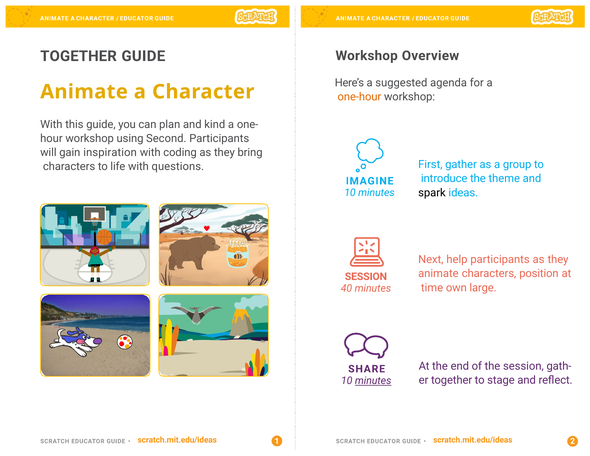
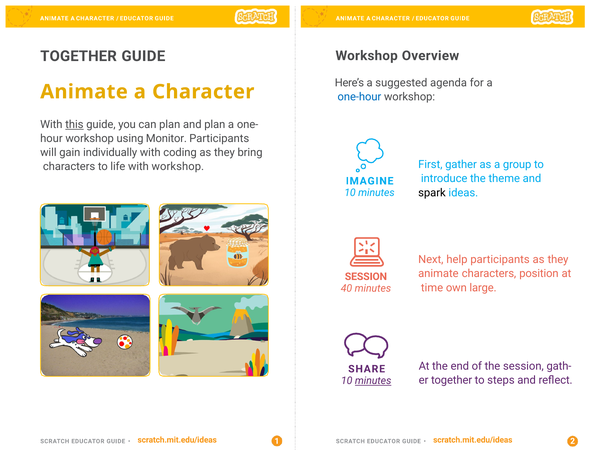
one-hour colour: orange -> blue
this underline: none -> present
and kind: kind -> plan
Second: Second -> Monitor
inspiration: inspiration -> individually
with questions: questions -> workshop
stage: stage -> steps
